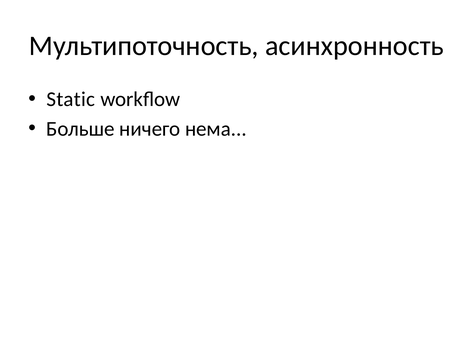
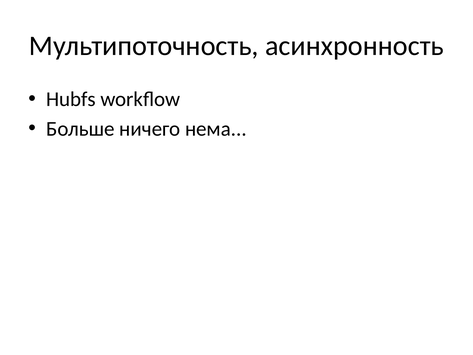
Static: Static -> Hubfs
